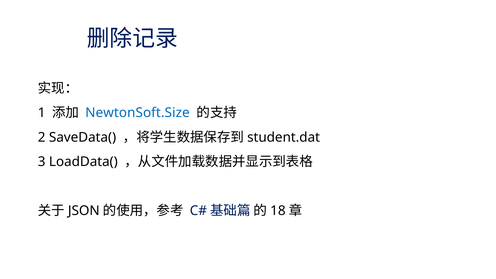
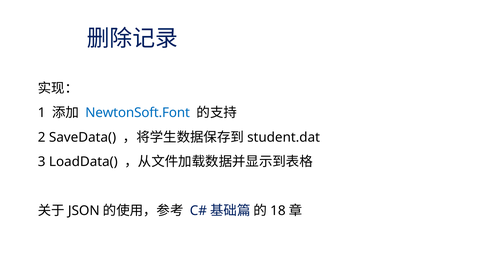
NewtonSoft.Size: NewtonSoft.Size -> NewtonSoft.Font
